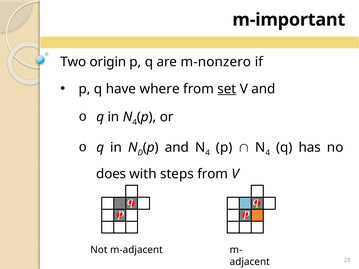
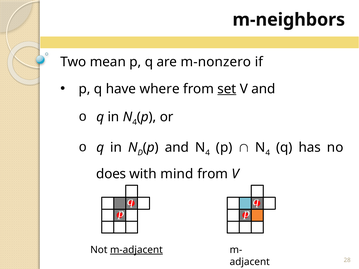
m-important: m-important -> m-neighbors
origin: origin -> mean
steps: steps -> mind
m-adjacent underline: none -> present
